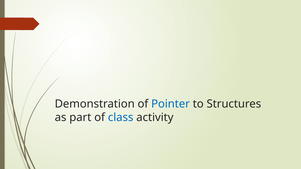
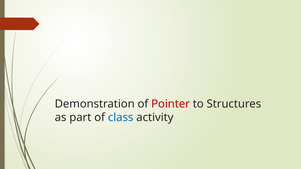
Pointer colour: blue -> red
